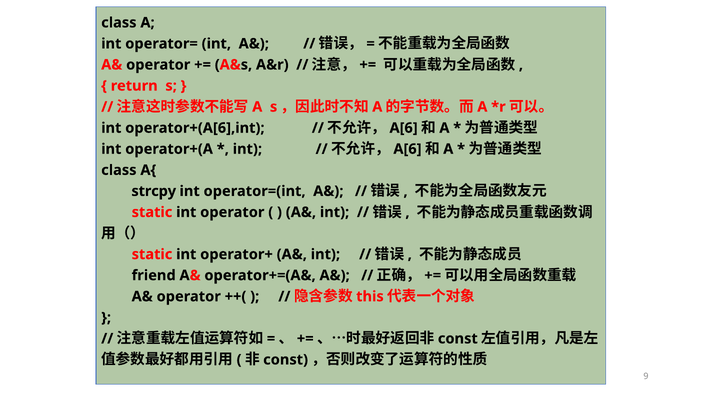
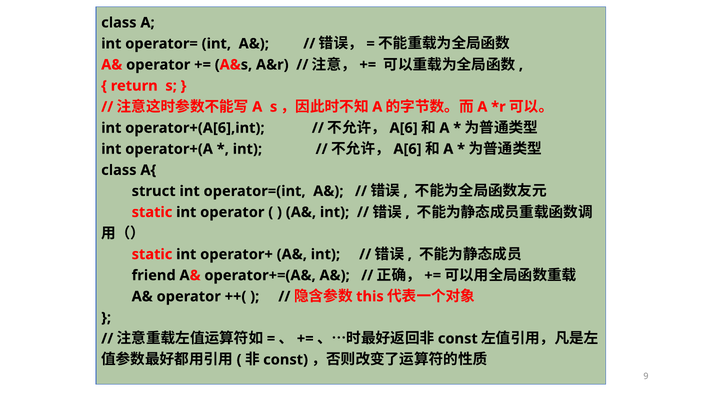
strcpy: strcpy -> struct
